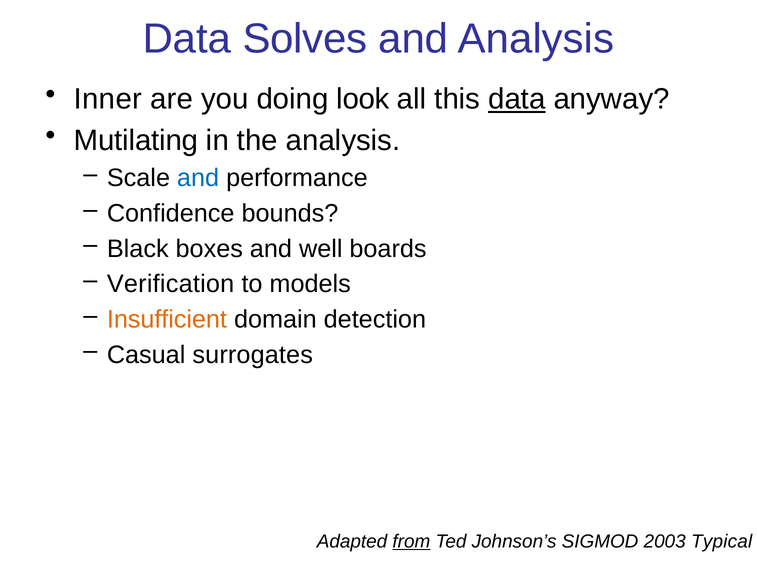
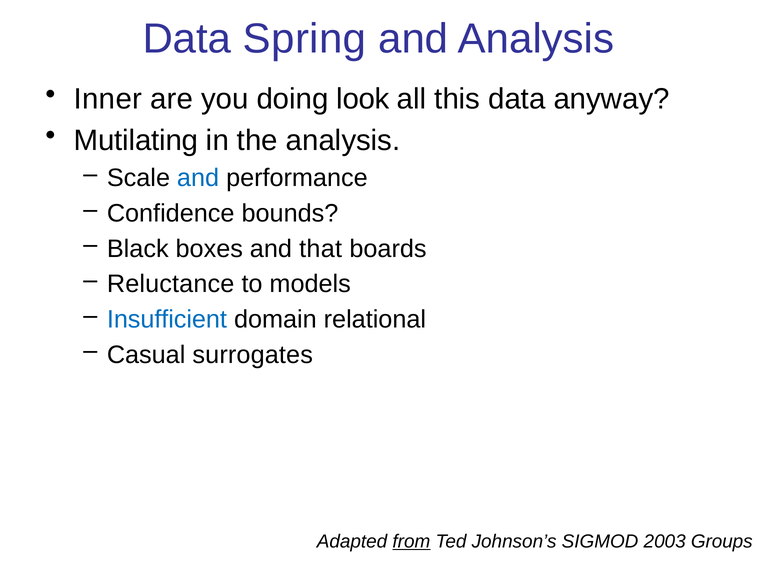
Solves: Solves -> Spring
data at (517, 99) underline: present -> none
well: well -> that
Verification: Verification -> Reluctance
Insufficient colour: orange -> blue
detection: detection -> relational
Typical: Typical -> Groups
